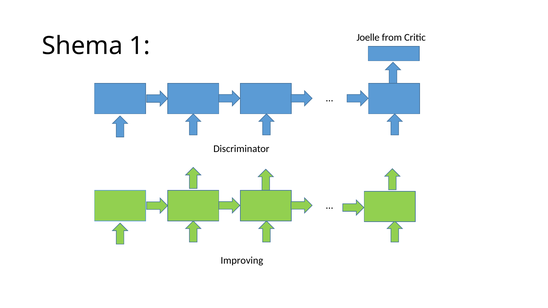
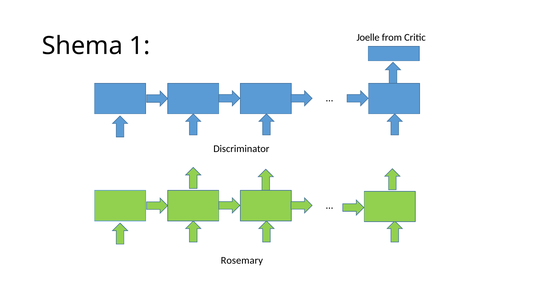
Improving: Improving -> Rosemary
